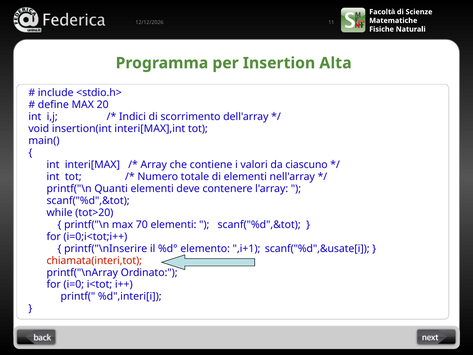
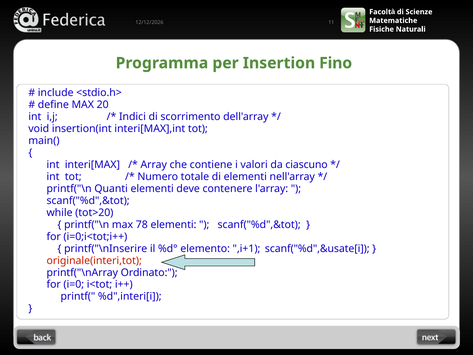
Alta: Alta -> Fino
70: 70 -> 78
chiamata(interi,tot: chiamata(interi,tot -> originale(interi,tot
